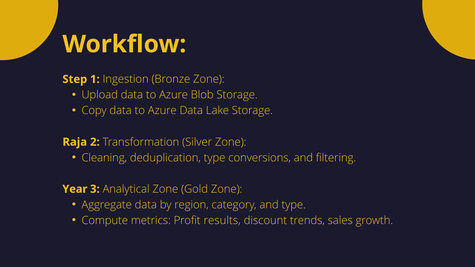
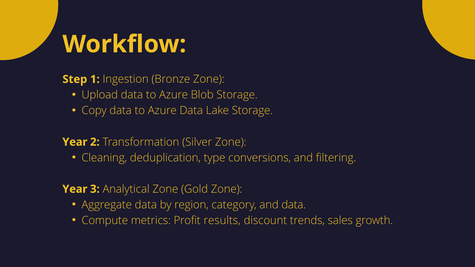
Raja at (75, 142): Raja -> Year
and type: type -> data
